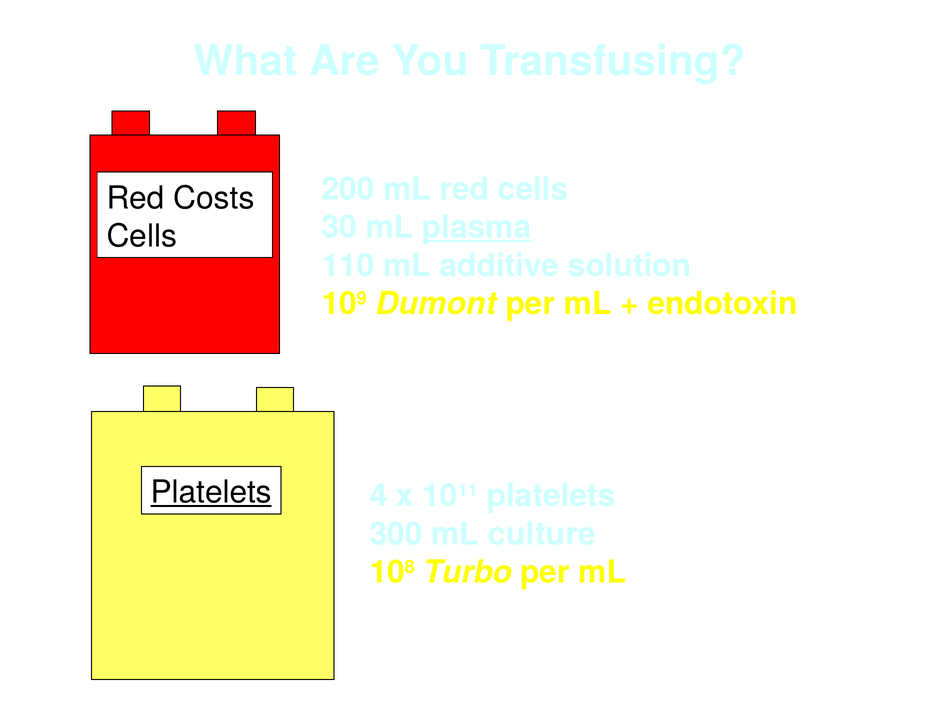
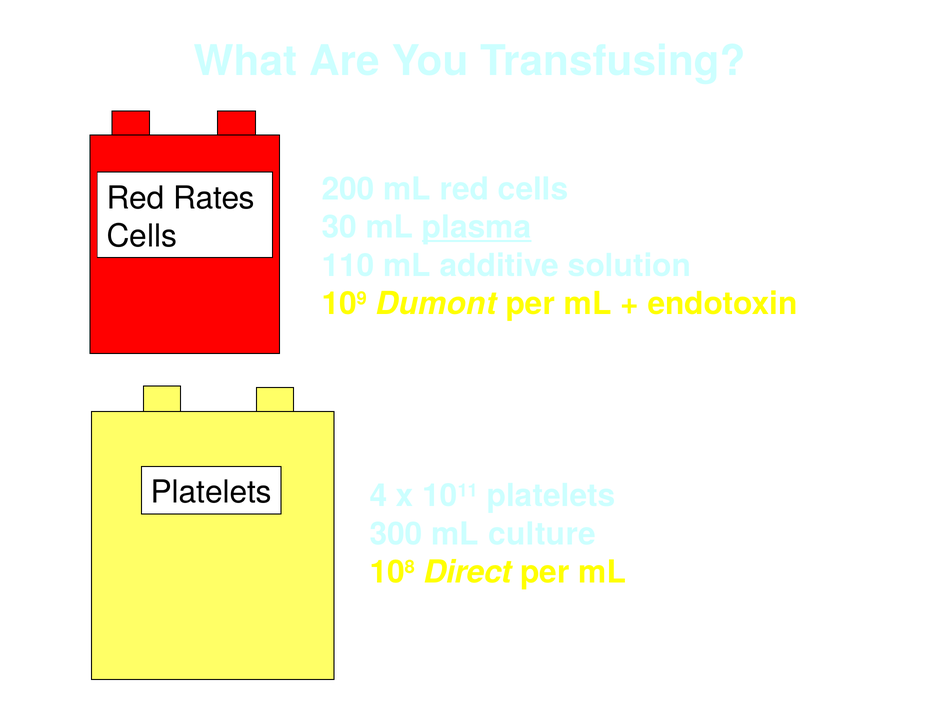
Costs: Costs -> Rates
Platelets at (211, 493) underline: present -> none
Turbo: Turbo -> Direct
